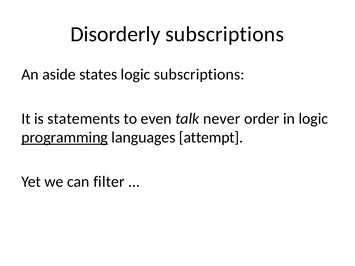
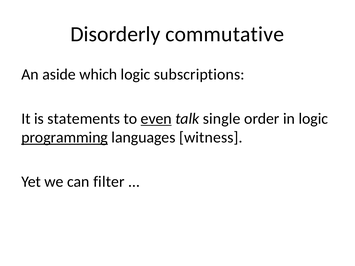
Disorderly subscriptions: subscriptions -> commutative
states: states -> which
even underline: none -> present
never: never -> single
attempt: attempt -> witness
